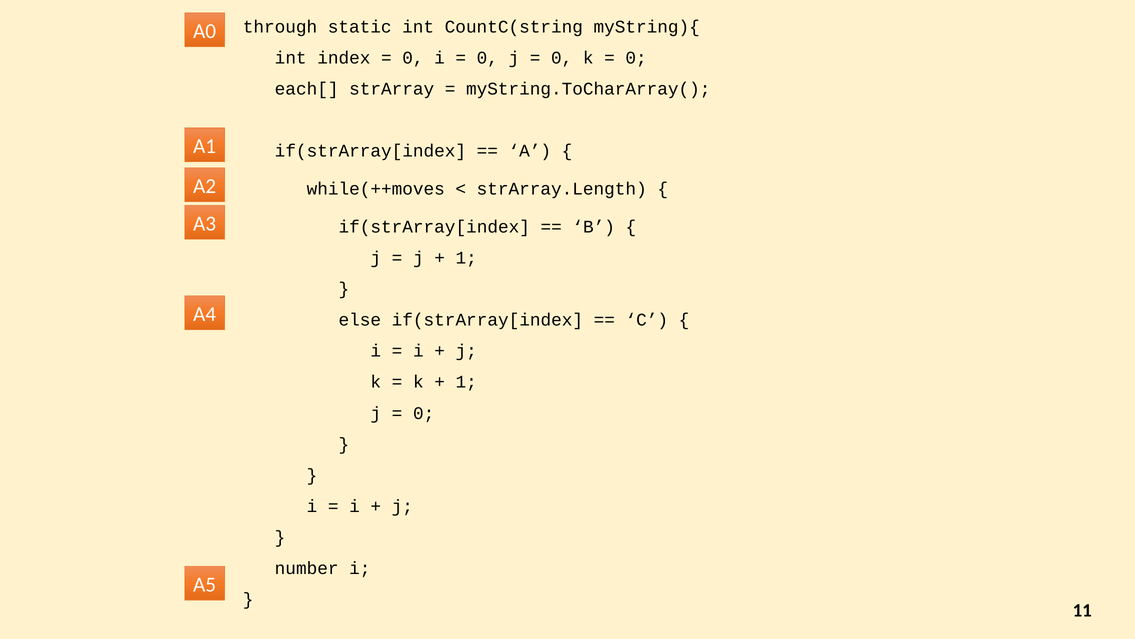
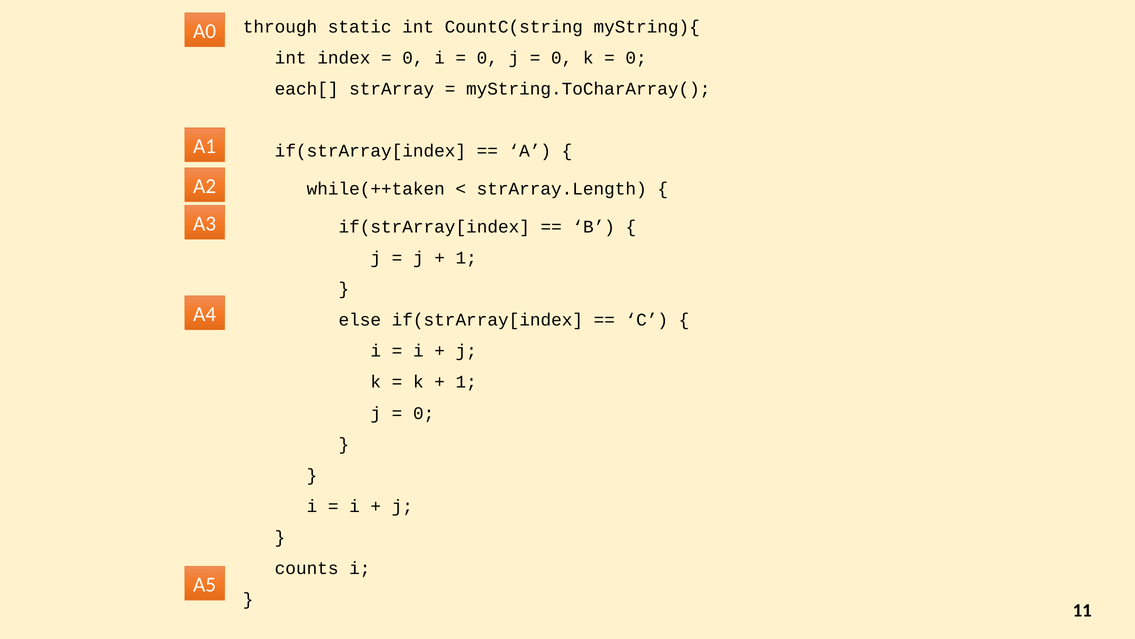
while(++moves: while(++moves -> while(++taken
number: number -> counts
